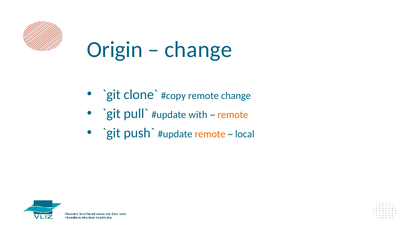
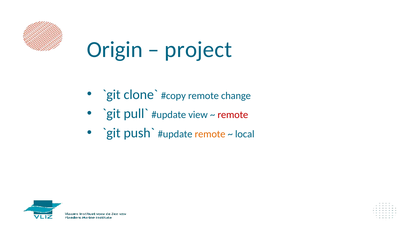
change at (198, 49): change -> project
with: with -> view
remote at (233, 115) colour: orange -> red
